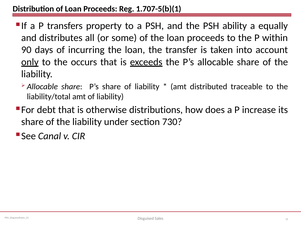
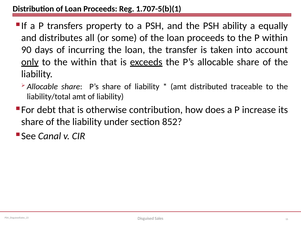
the occurs: occurs -> within
distributions: distributions -> contribution
730: 730 -> 852
